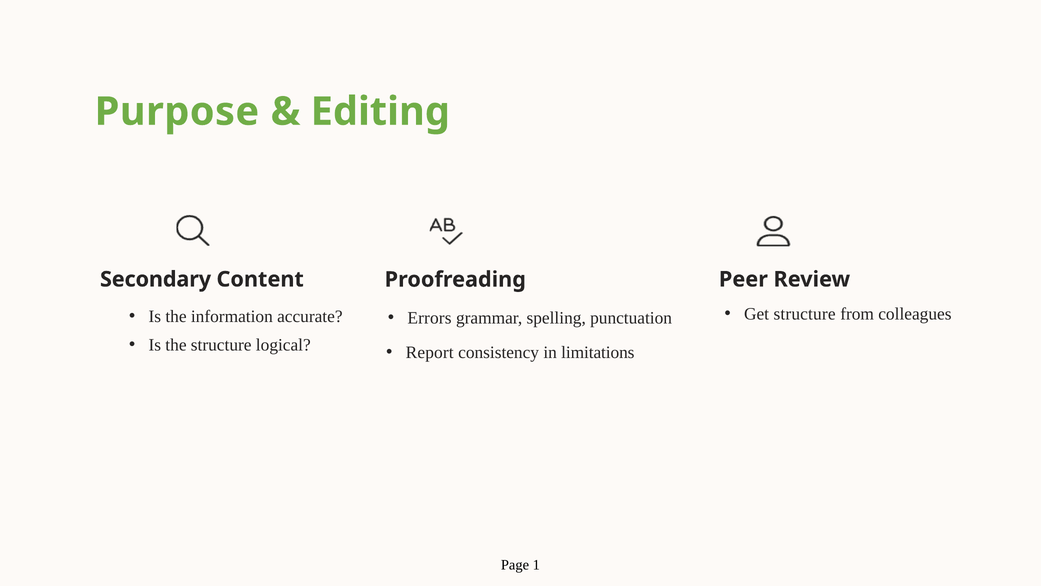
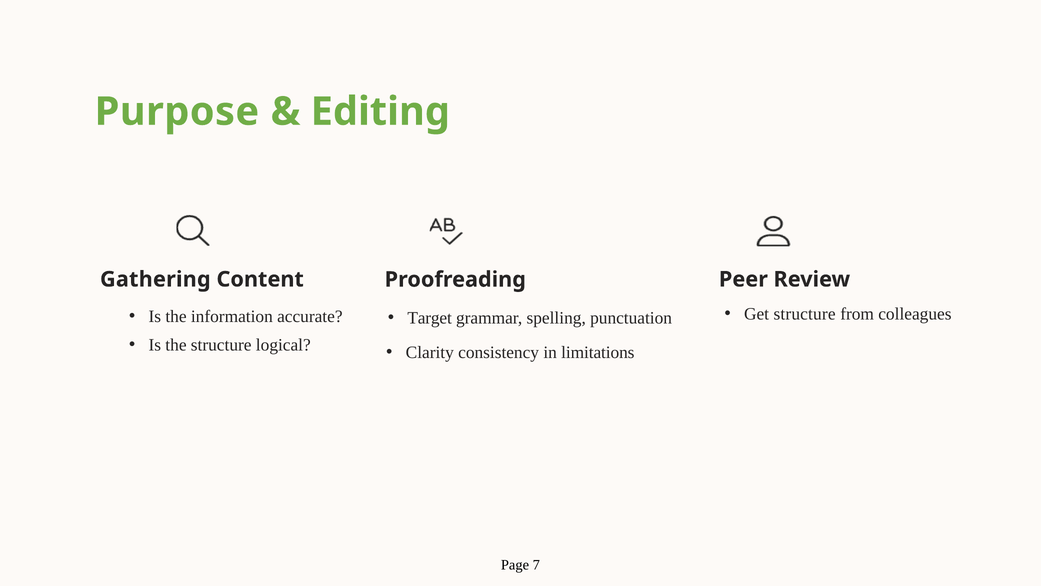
Secondary: Secondary -> Gathering
Errors: Errors -> Target
Report: Report -> Clarity
1: 1 -> 7
